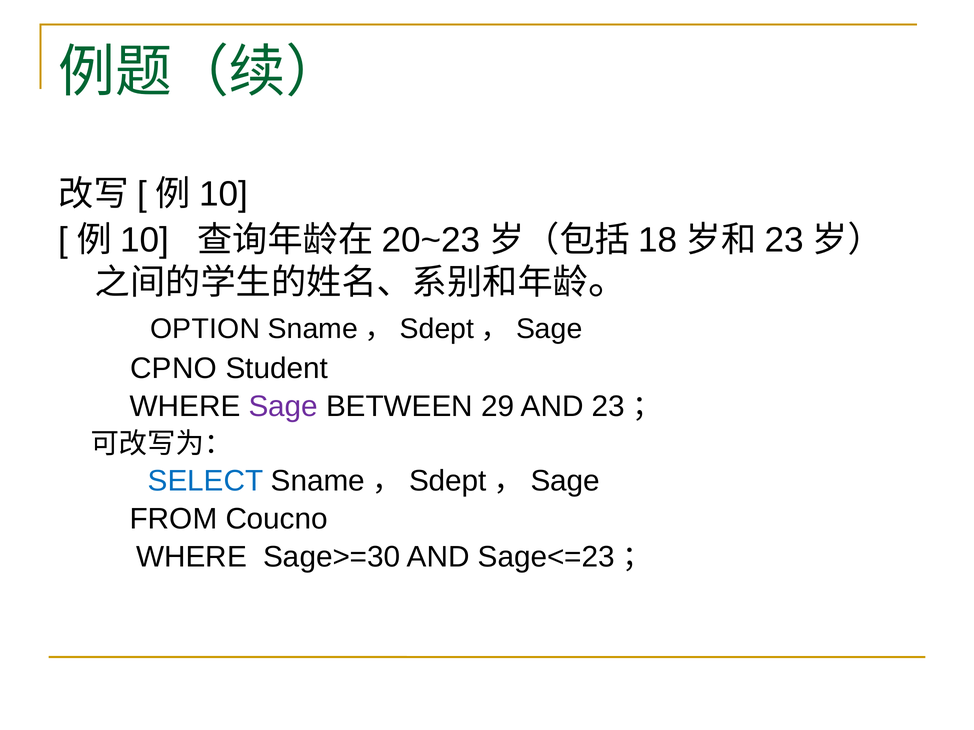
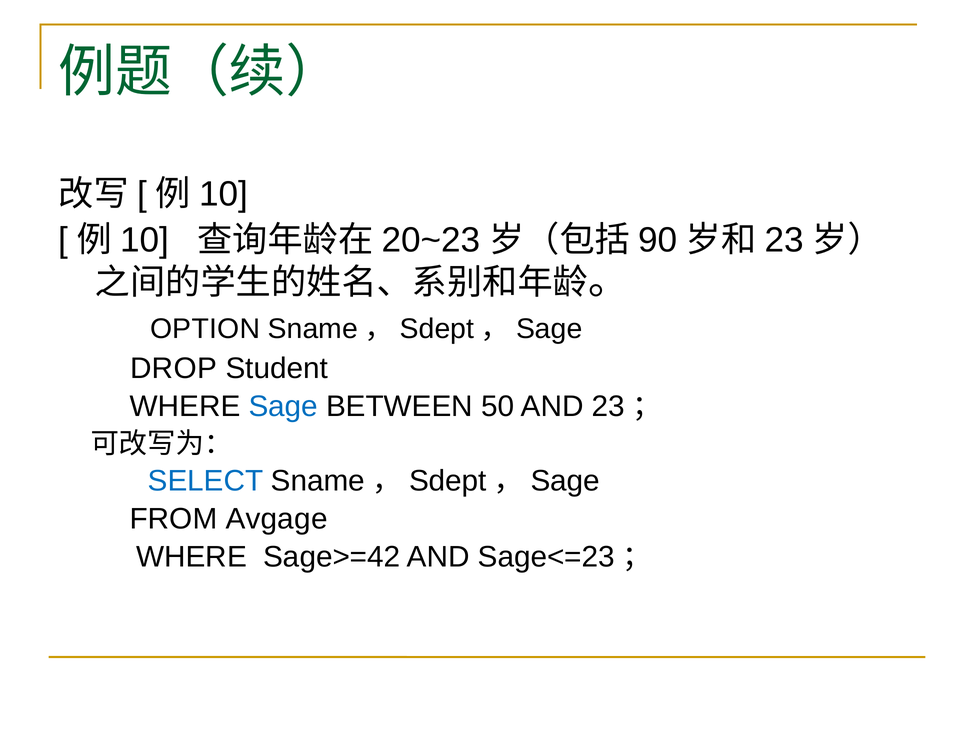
18: 18 -> 90
CPNO: CPNO -> DROP
Sage colour: purple -> blue
29: 29 -> 50
Coucno: Coucno -> Avgage
Sage>=30: Sage>=30 -> Sage>=42
